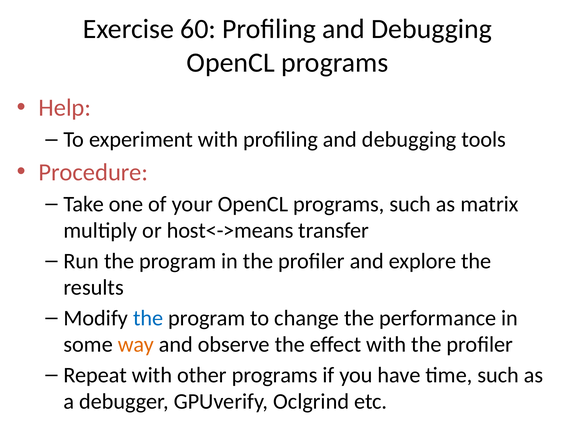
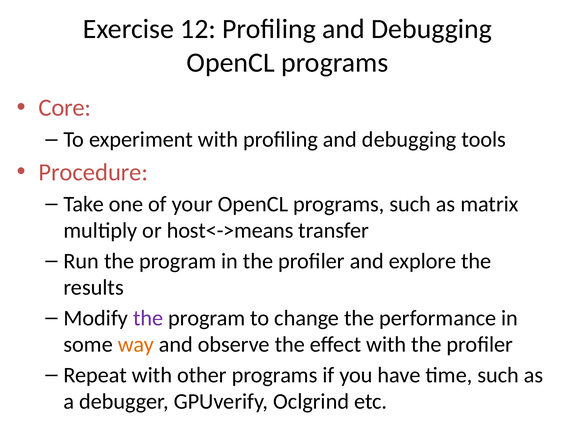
60: 60 -> 12
Help: Help -> Core
the at (148, 318) colour: blue -> purple
